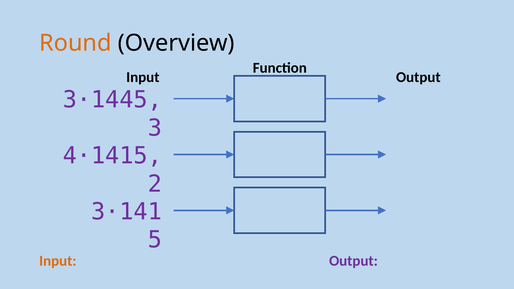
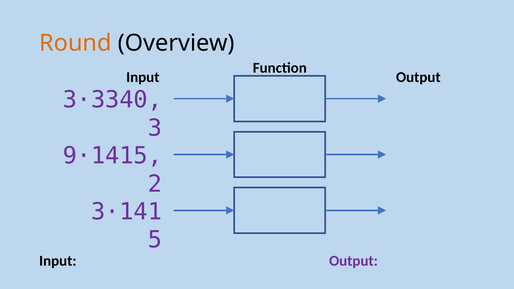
3·1445: 3·1445 -> 3·3340
4·1415: 4·1415 -> 9·1415
Input at (58, 261) colour: orange -> black
